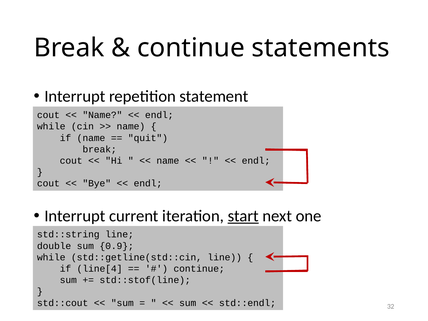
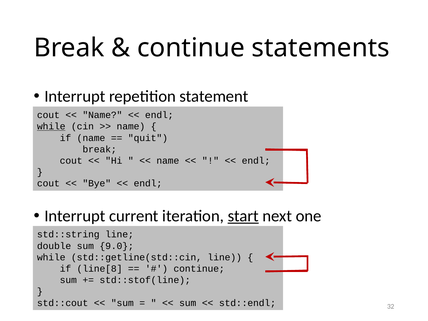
while at (51, 126) underline: none -> present
0.9: 0.9 -> 9.0
line[4: line[4 -> line[8
